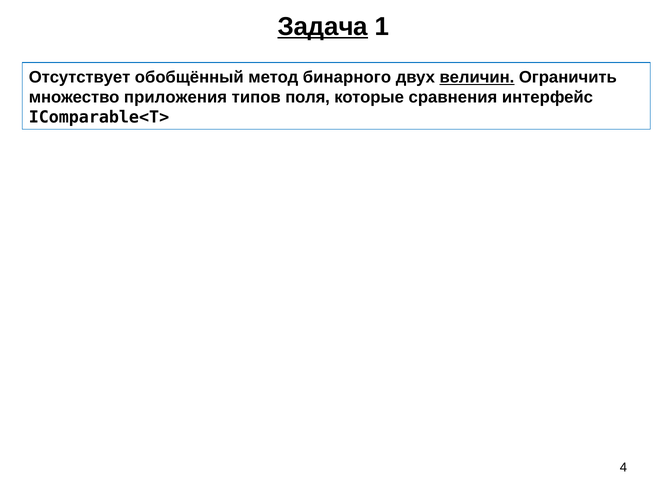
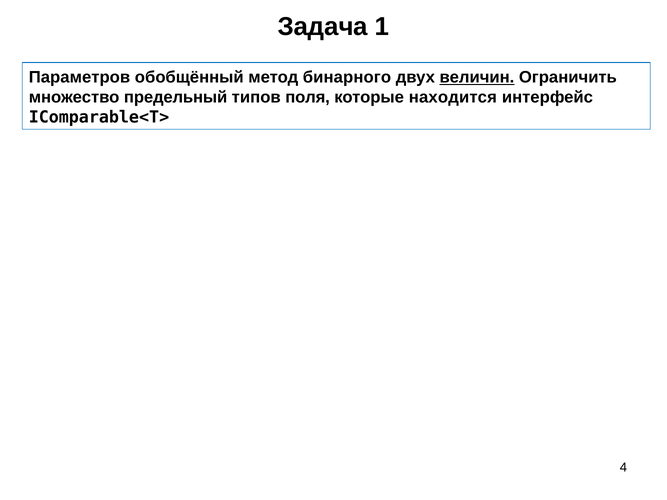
Задача underline: present -> none
Отсутствует: Отсутствует -> Параметров
приложения: приложения -> предельный
сравнения: сравнения -> находится
